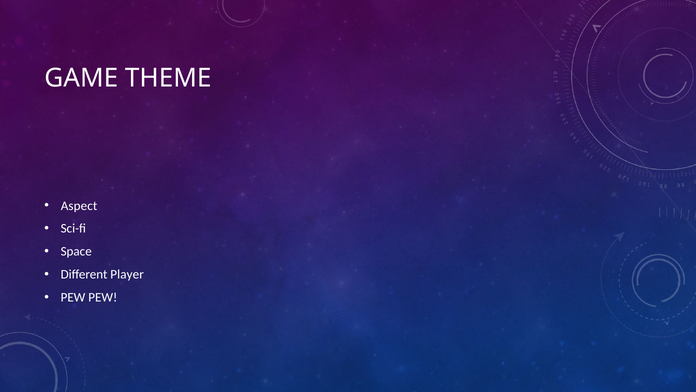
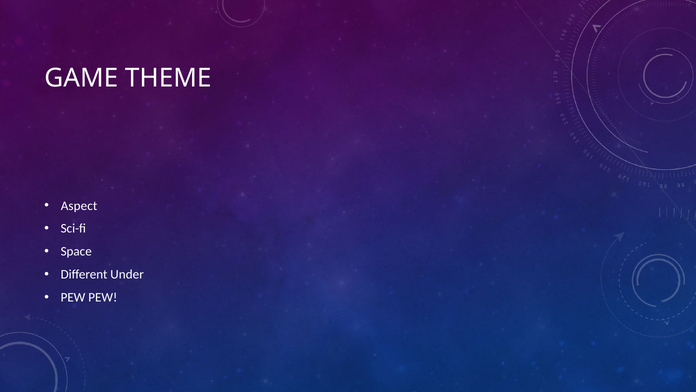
Player: Player -> Under
